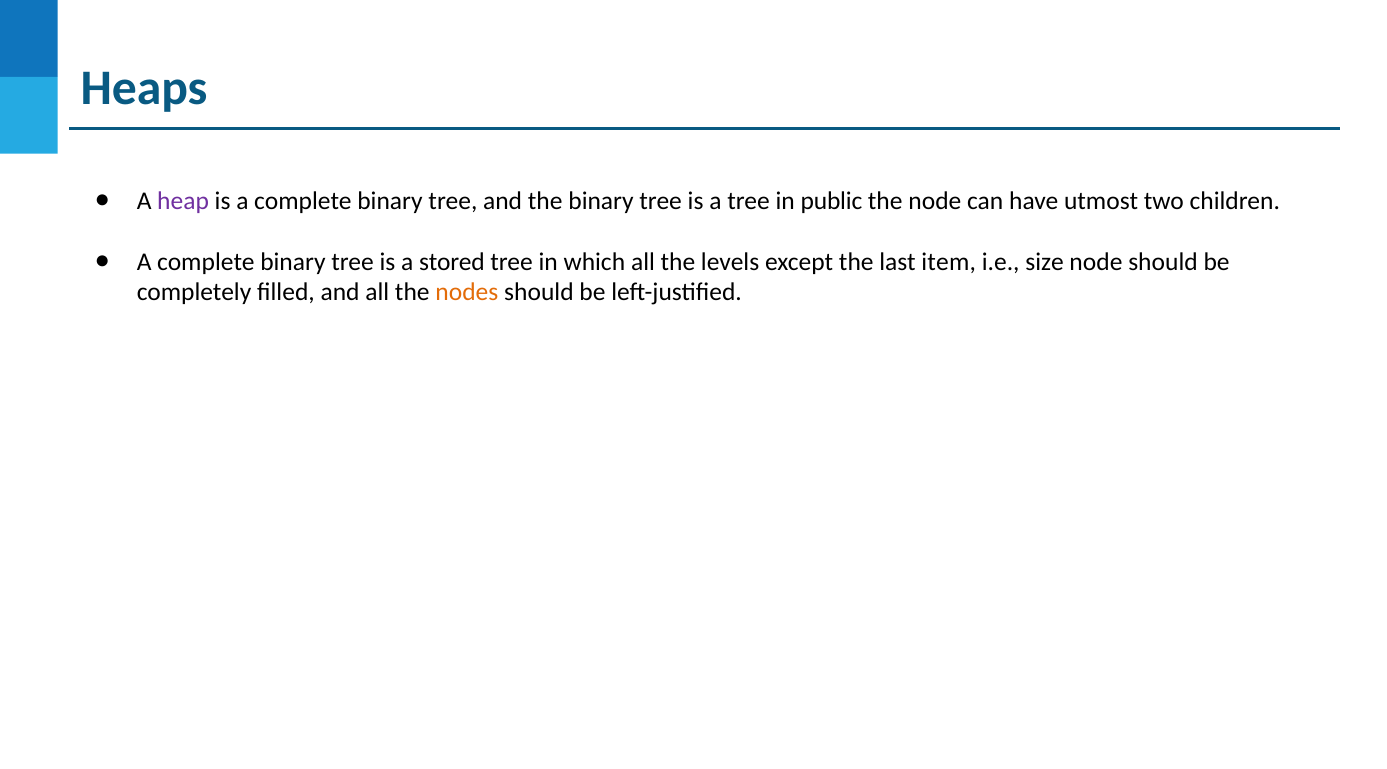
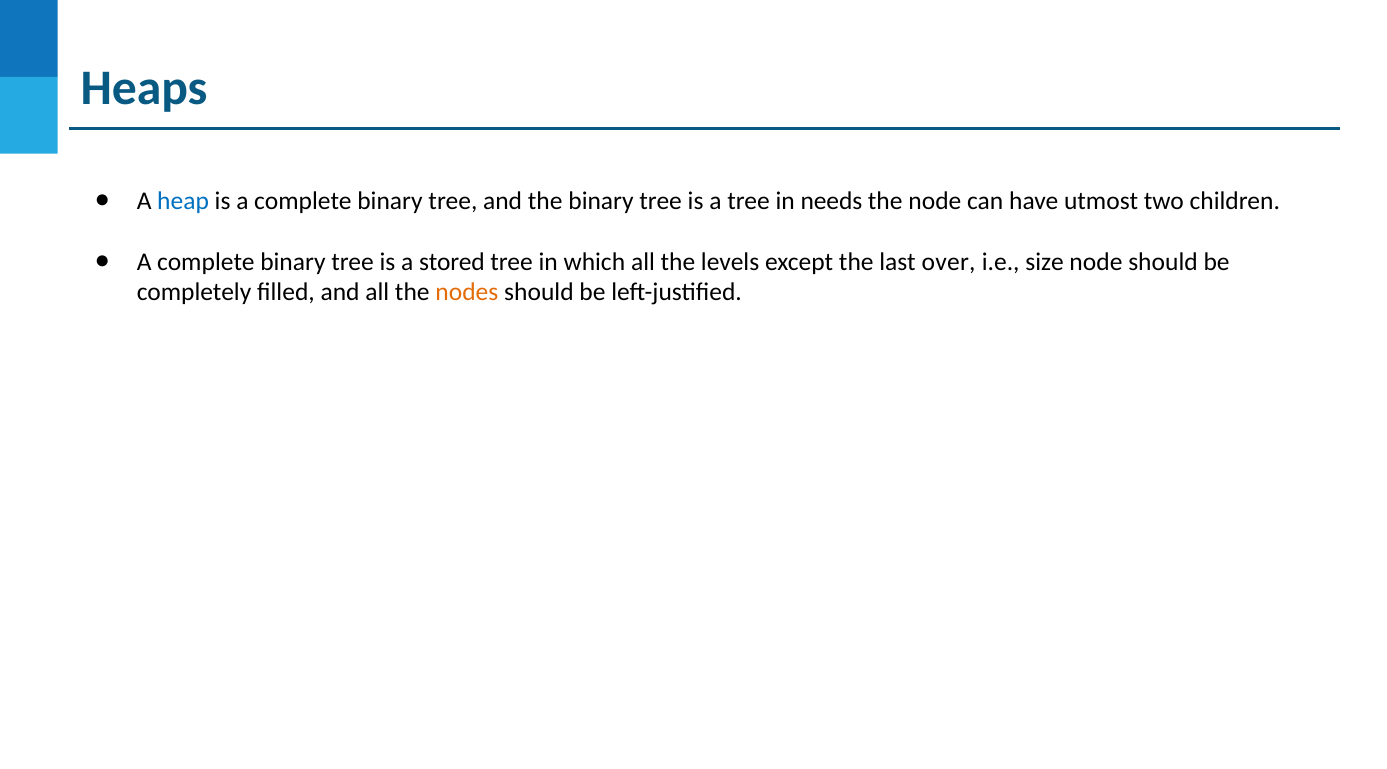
heap colour: purple -> blue
public: public -> needs
item: item -> over
